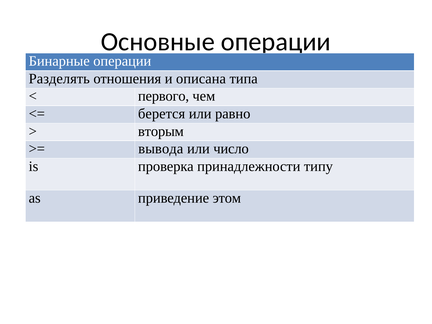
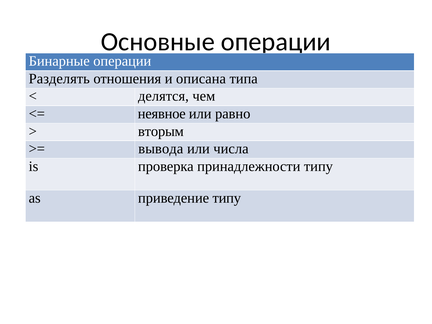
первого: первого -> делятся
берется: берется -> неявное
число: число -> числа
приведение этом: этом -> типу
